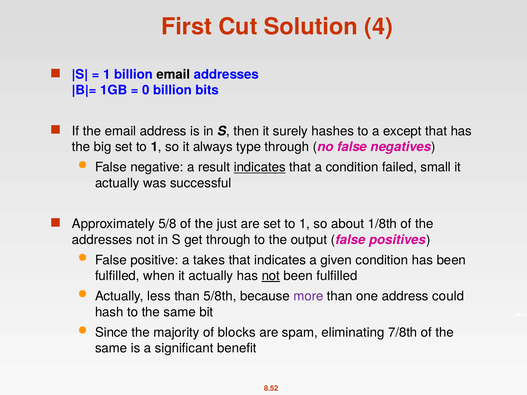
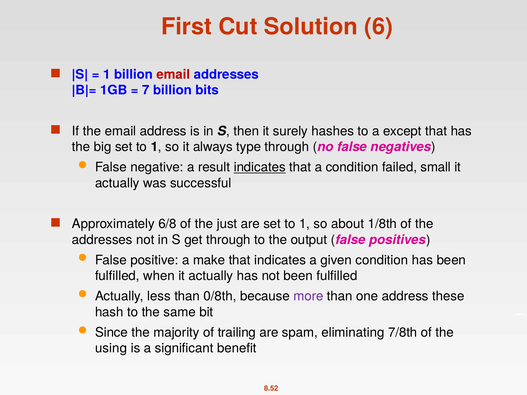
4: 4 -> 6
email at (173, 74) colour: black -> red
0: 0 -> 7
5/8: 5/8 -> 6/8
takes: takes -> make
not at (271, 276) underline: present -> none
5/8th: 5/8th -> 0/8th
could: could -> these
blocks: blocks -> trailing
same at (111, 348): same -> using
